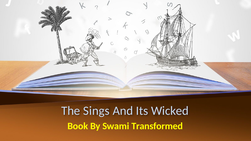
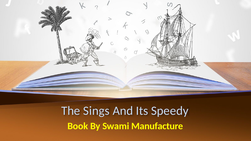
Wicked: Wicked -> Speedy
Transformed: Transformed -> Manufacture
